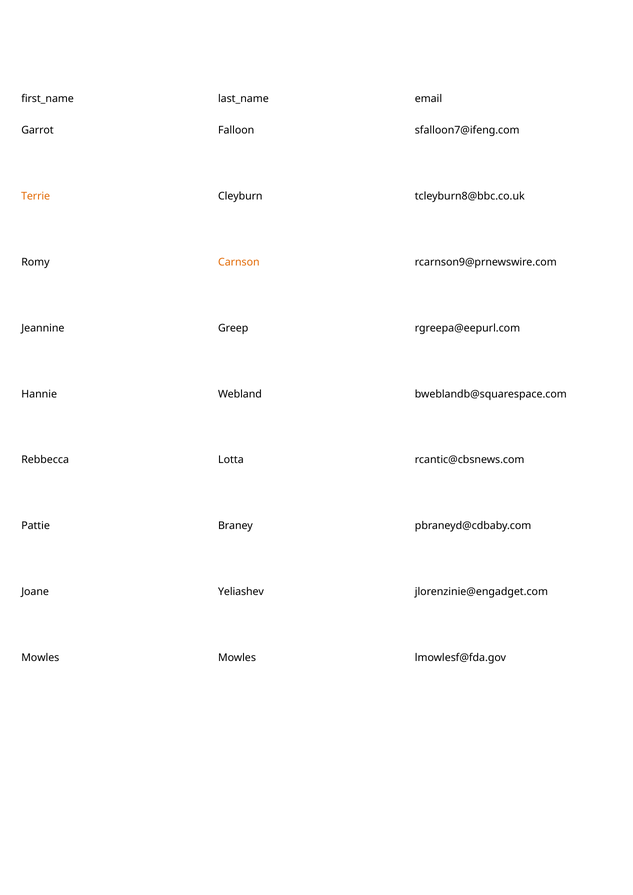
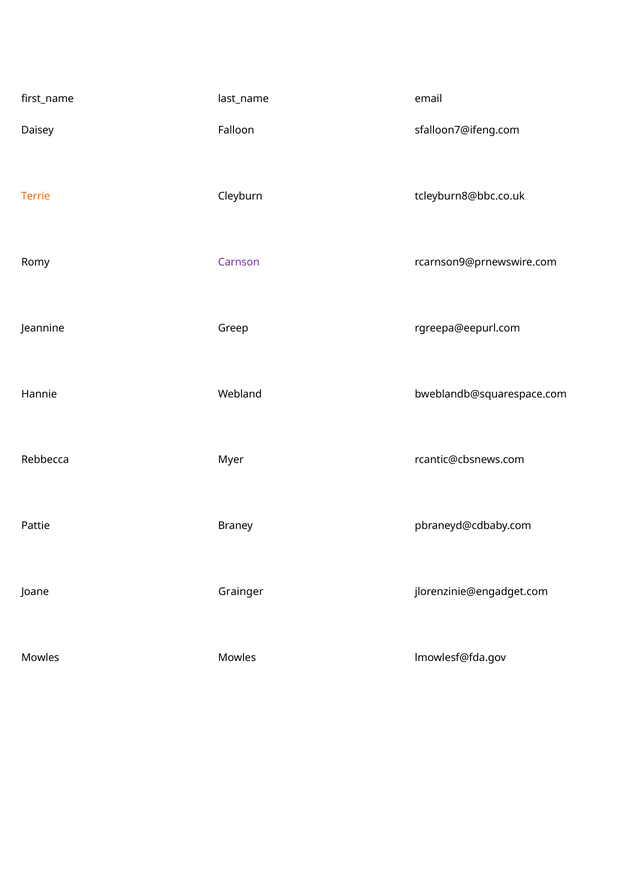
Garrot: Garrot -> Daisey
Carnson colour: orange -> purple
Lotta: Lotta -> Myer
Yeliashev: Yeliashev -> Grainger
